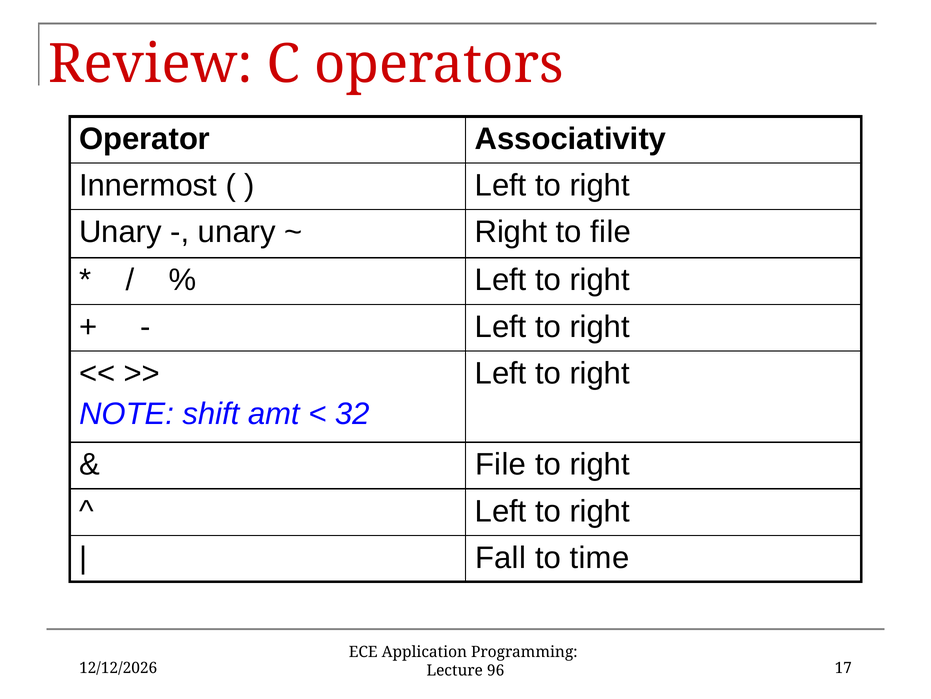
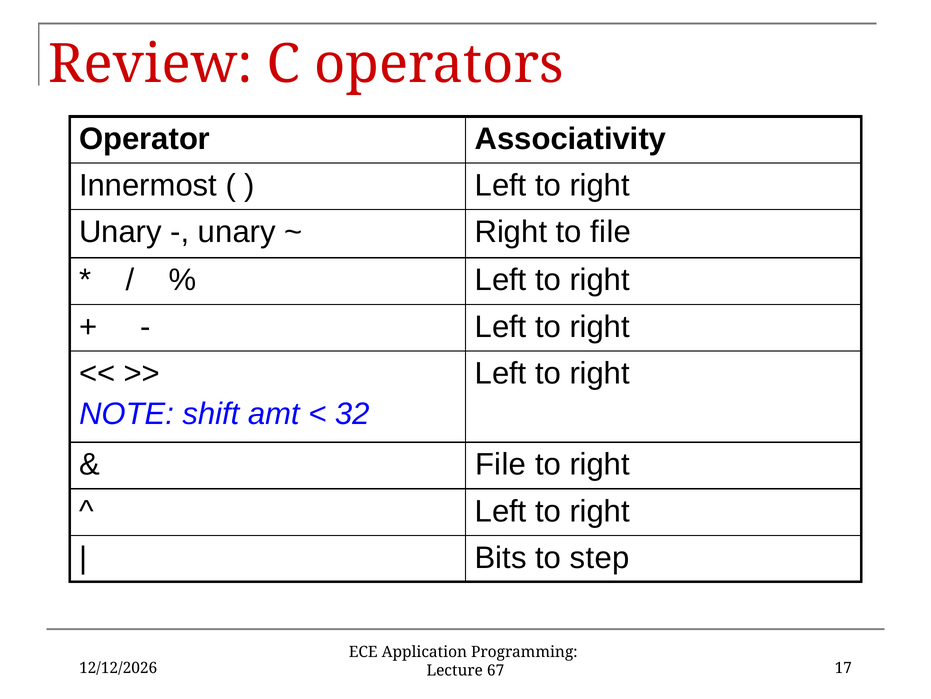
Fall: Fall -> Bits
time: time -> step
96: 96 -> 67
